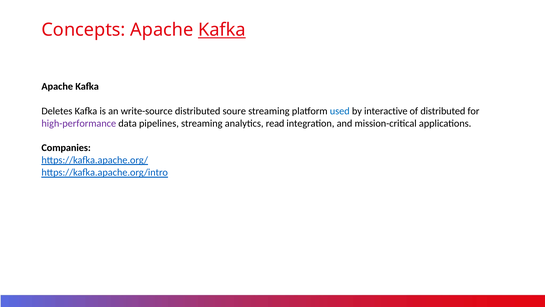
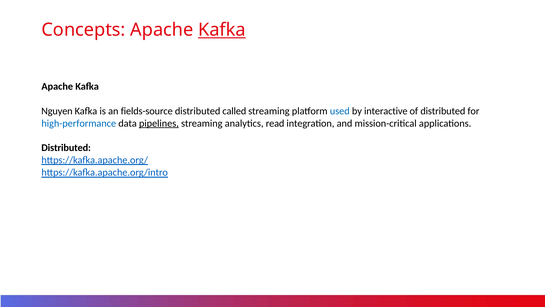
Deletes: Deletes -> Nguyen
write-source: write-source -> fields-source
soure: soure -> called
high-performance colour: purple -> blue
pipelines underline: none -> present
Companies at (66, 148): Companies -> Distributed
